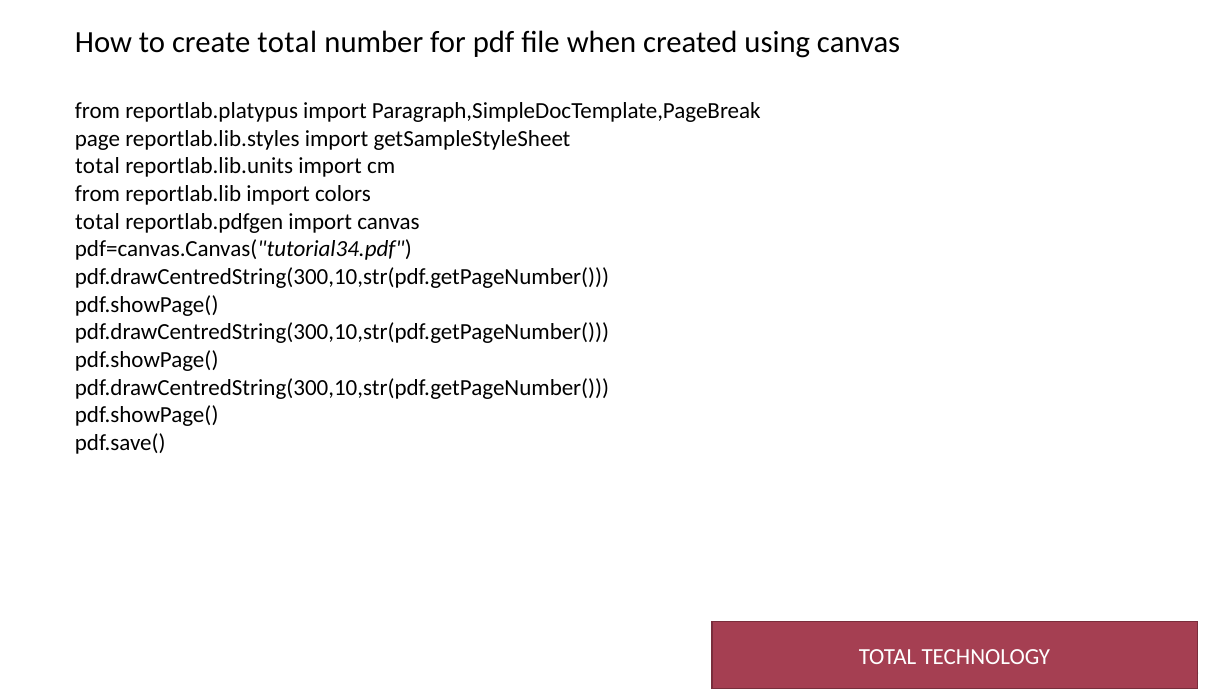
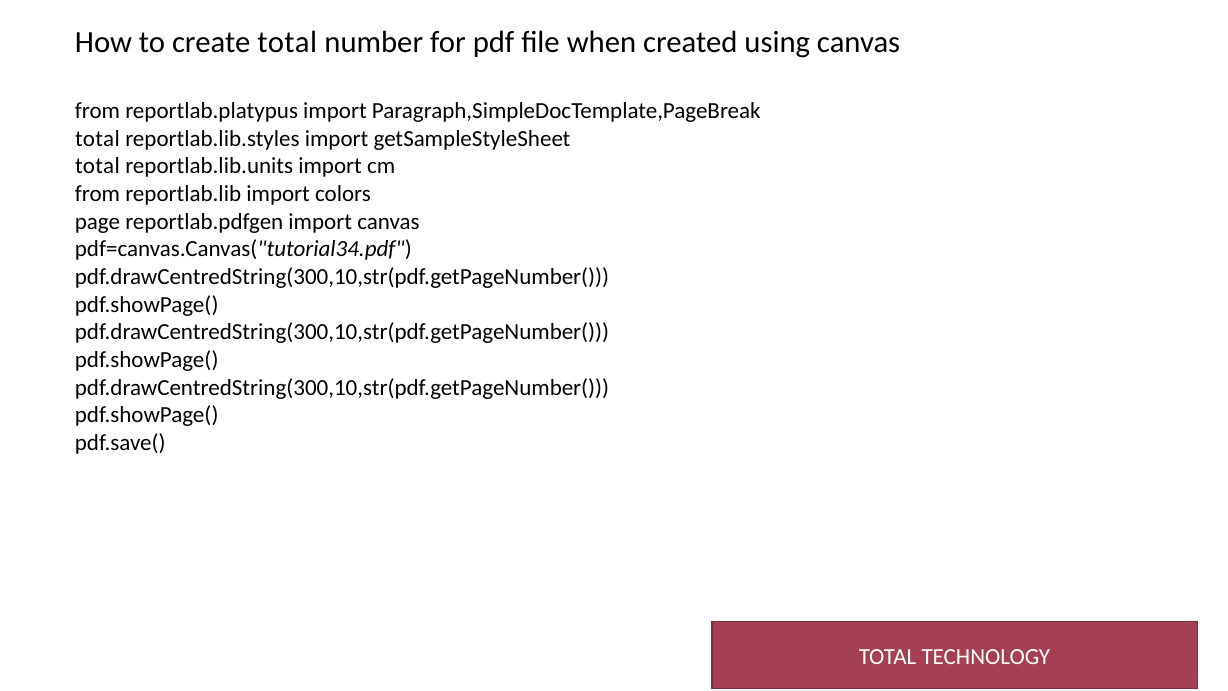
page at (98, 139): page -> total
total at (97, 222): total -> page
